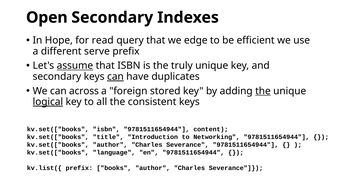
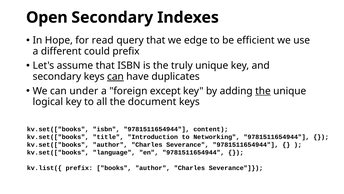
serve: serve -> could
assume underline: present -> none
across: across -> under
stored: stored -> except
logical underline: present -> none
consistent: consistent -> document
